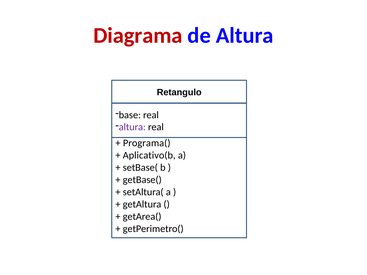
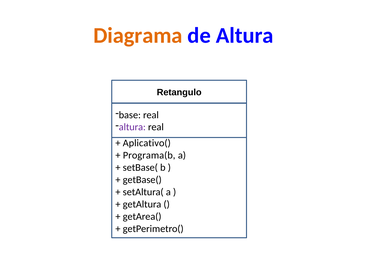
Diagrama colour: red -> orange
Programa(: Programa( -> Aplicativo(
Aplicativo(b: Aplicativo(b -> Programa(b
